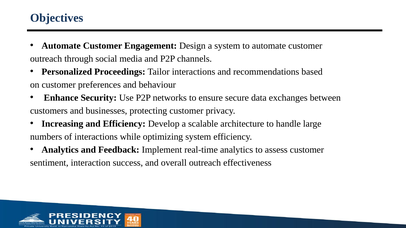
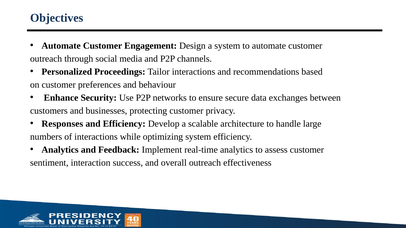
Increasing: Increasing -> Responses
